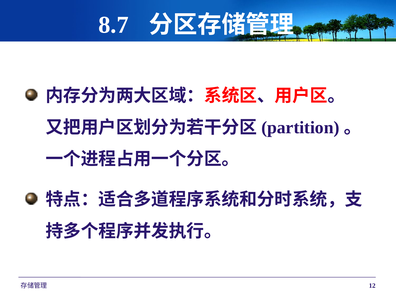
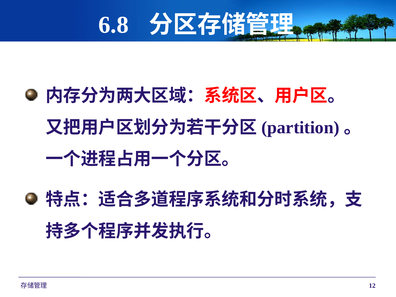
8.7: 8.7 -> 6.8
